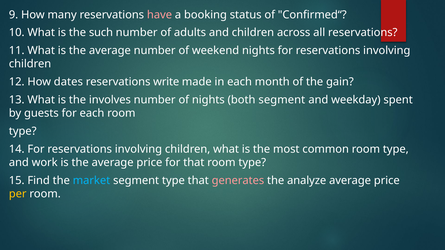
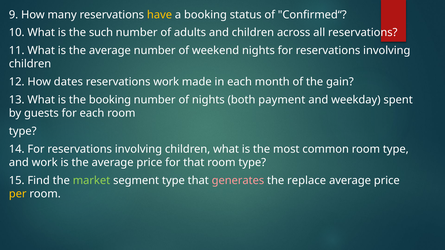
have colour: pink -> yellow
reservations write: write -> work
the involves: involves -> booking
both segment: segment -> payment
market colour: light blue -> light green
analyze: analyze -> replace
